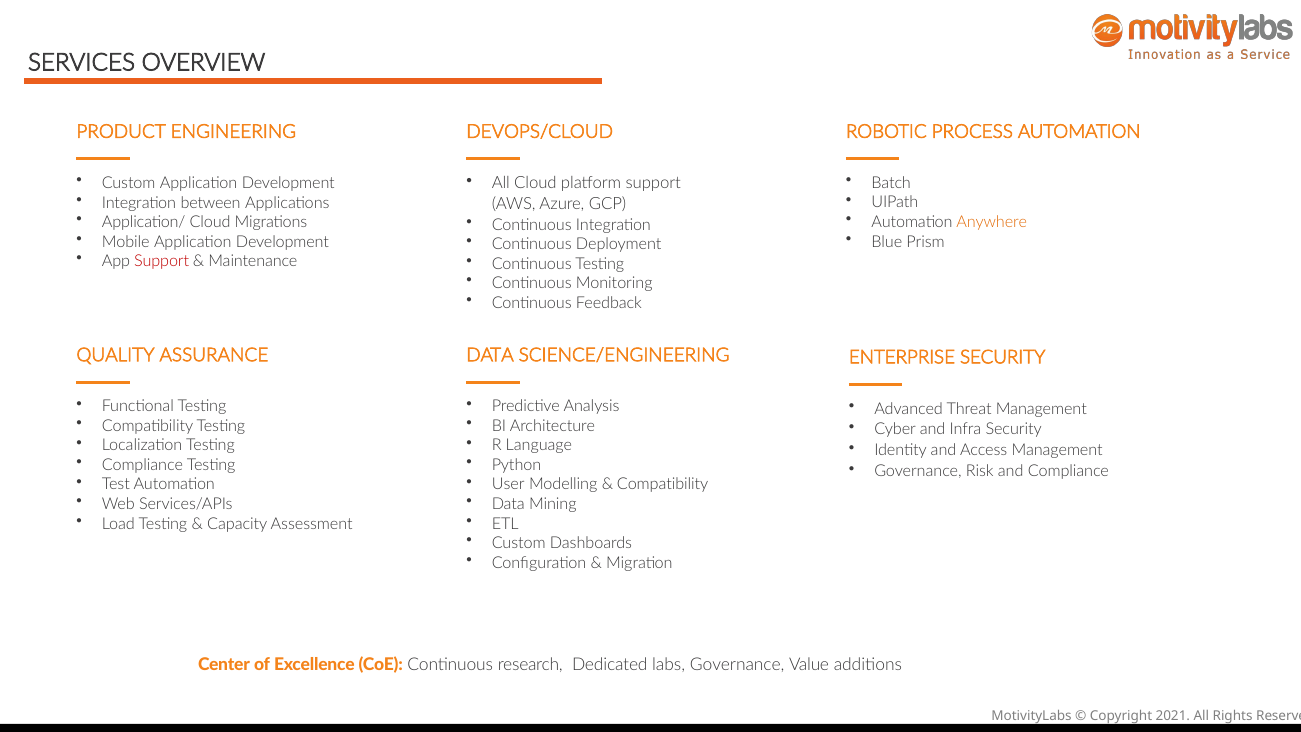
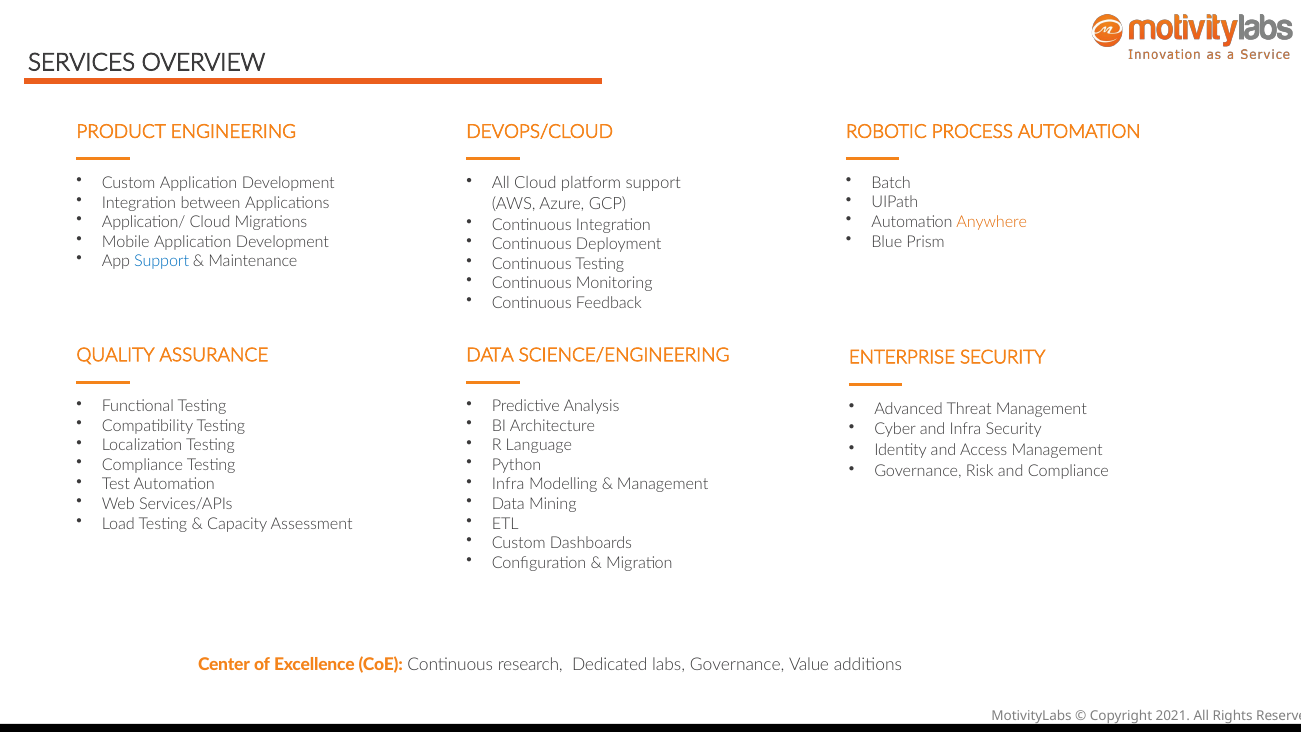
Support at (162, 261) colour: red -> blue
User at (508, 484): User -> Infra
Compatibility at (663, 484): Compatibility -> Management
